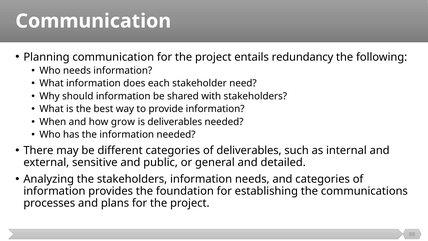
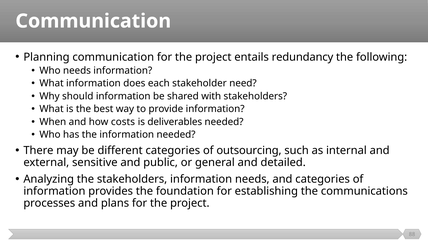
grow: grow -> costs
of deliverables: deliverables -> outsourcing
